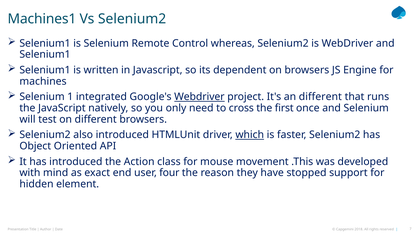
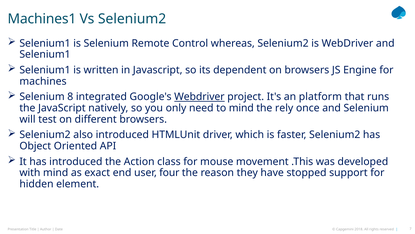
1: 1 -> 8
an different: different -> platform
to cross: cross -> mind
first: first -> rely
which underline: present -> none
